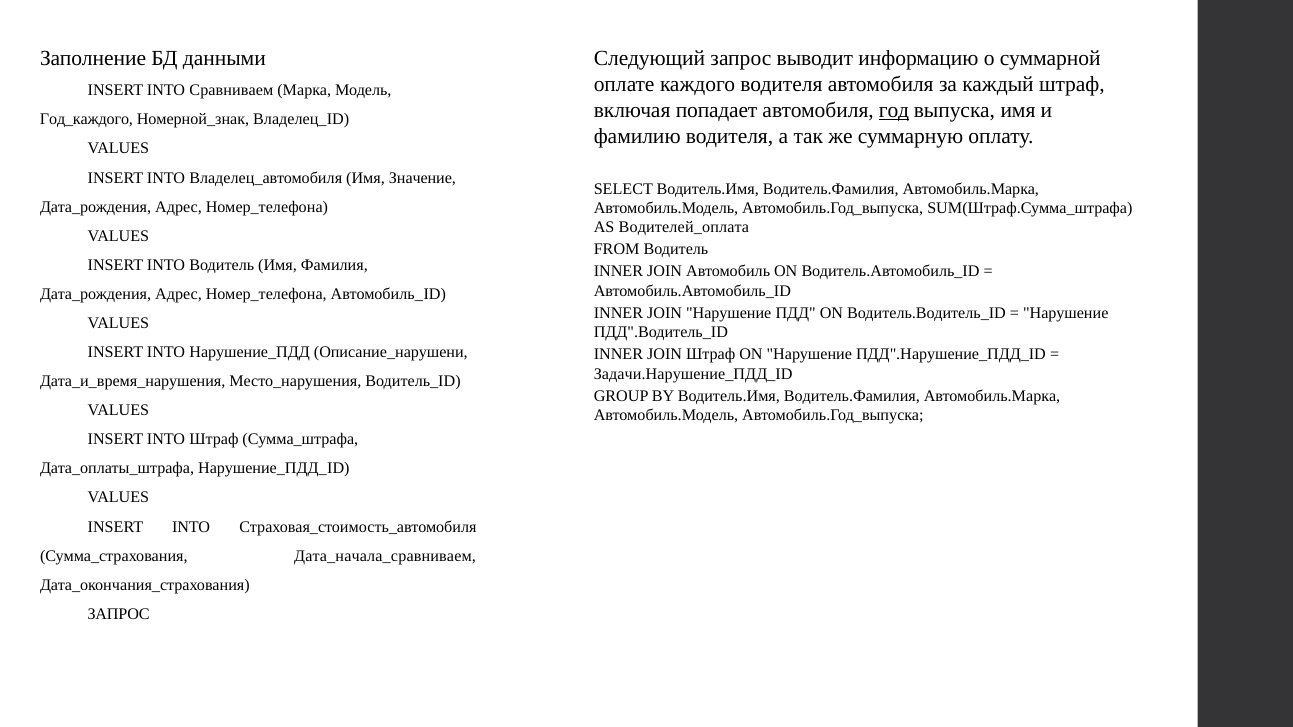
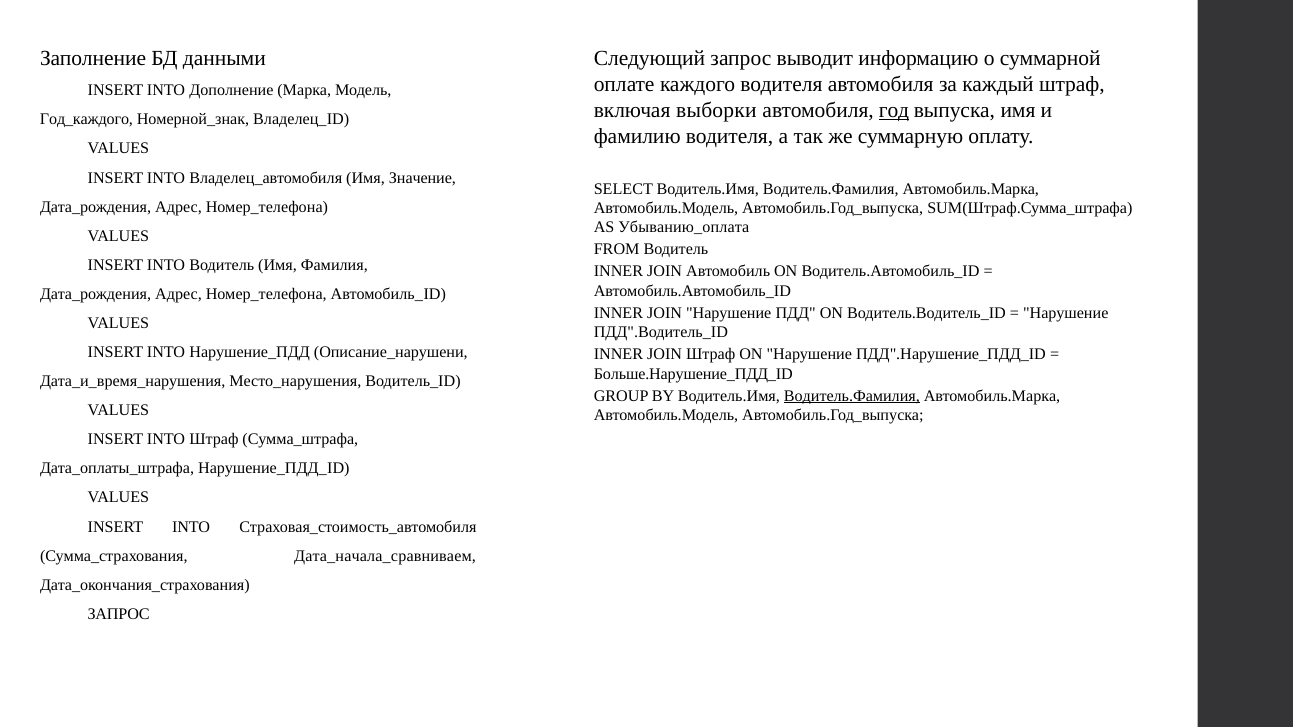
Сравниваем: Сравниваем -> Дополнение
попадает: попадает -> выборки
Водителей_оплата: Водителей_оплата -> Убыванию_оплата
Задачи.Нарушение_ПДД_ID: Задачи.Нарушение_ПДД_ID -> Больше.Нарушение_ПДД_ID
Водитель.Фамилия at (852, 396) underline: none -> present
